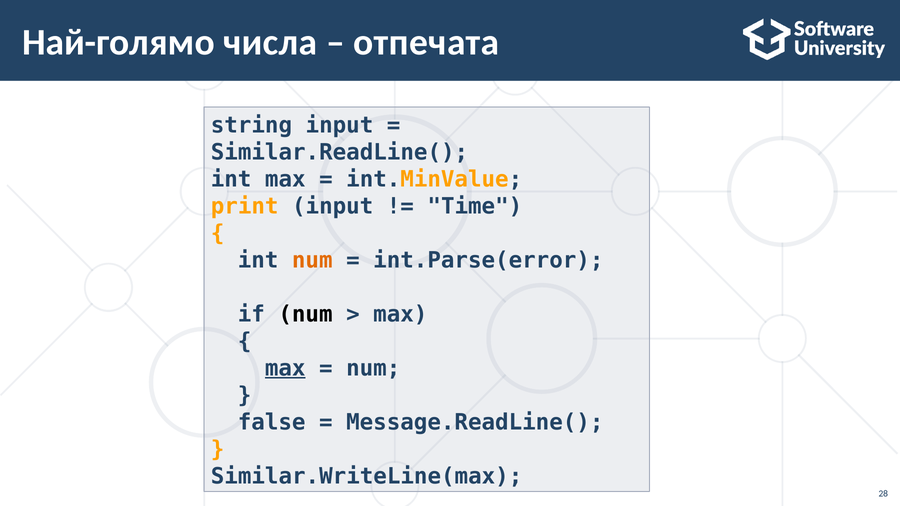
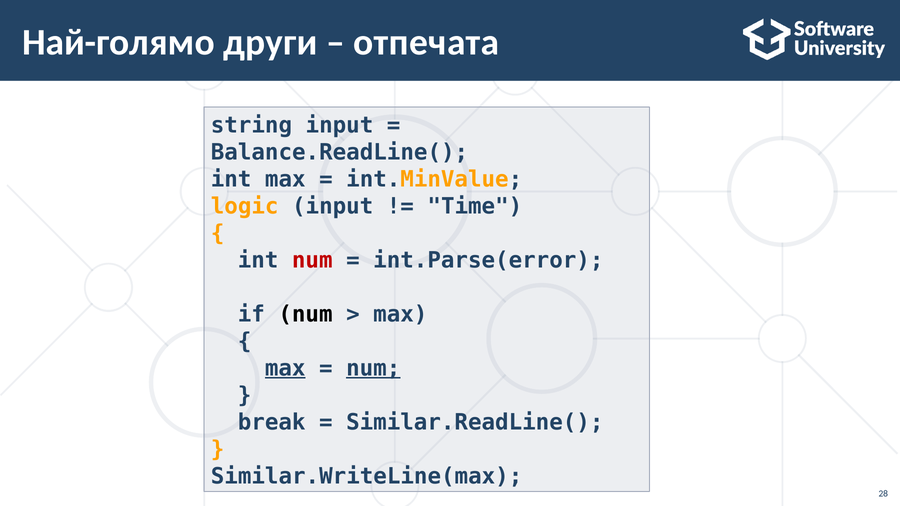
числа: числа -> други
Similar.ReadLine(: Similar.ReadLine( -> Balance.ReadLine(
print: print -> logic
num at (312, 260) colour: orange -> red
num at (373, 368) underline: none -> present
false: false -> break
Message.ReadLine(: Message.ReadLine( -> Similar.ReadLine(
